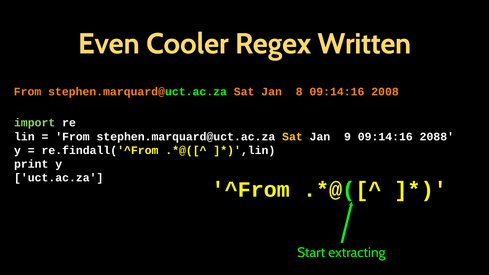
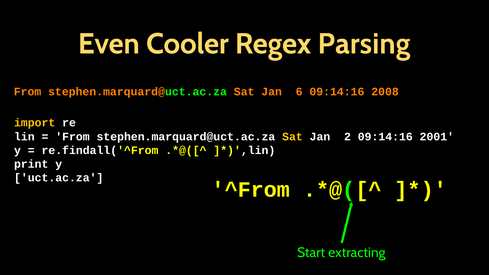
Written: Written -> Parsing
8: 8 -> 6
import colour: light green -> yellow
9: 9 -> 2
2088: 2088 -> 2001
